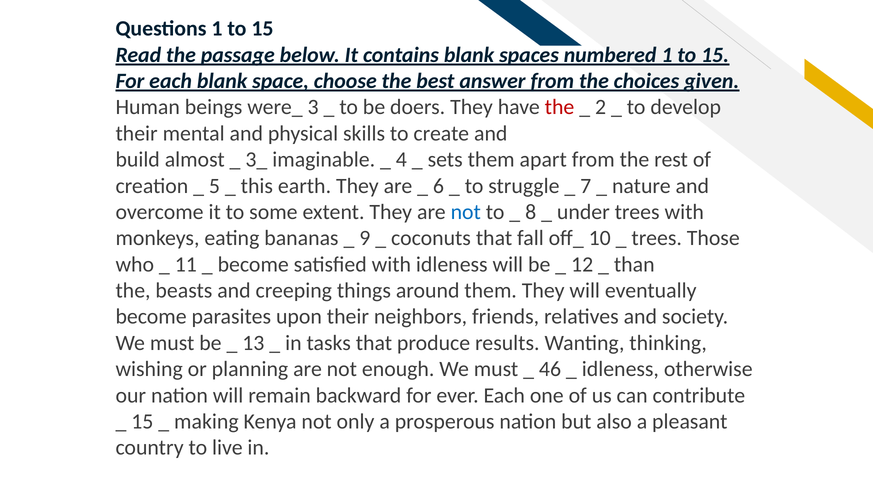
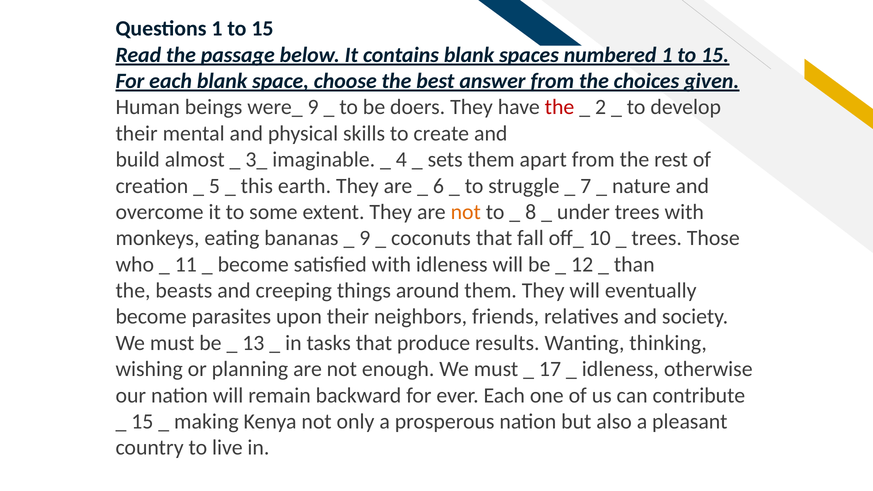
were_ 3: 3 -> 9
not at (466, 212) colour: blue -> orange
46: 46 -> 17
